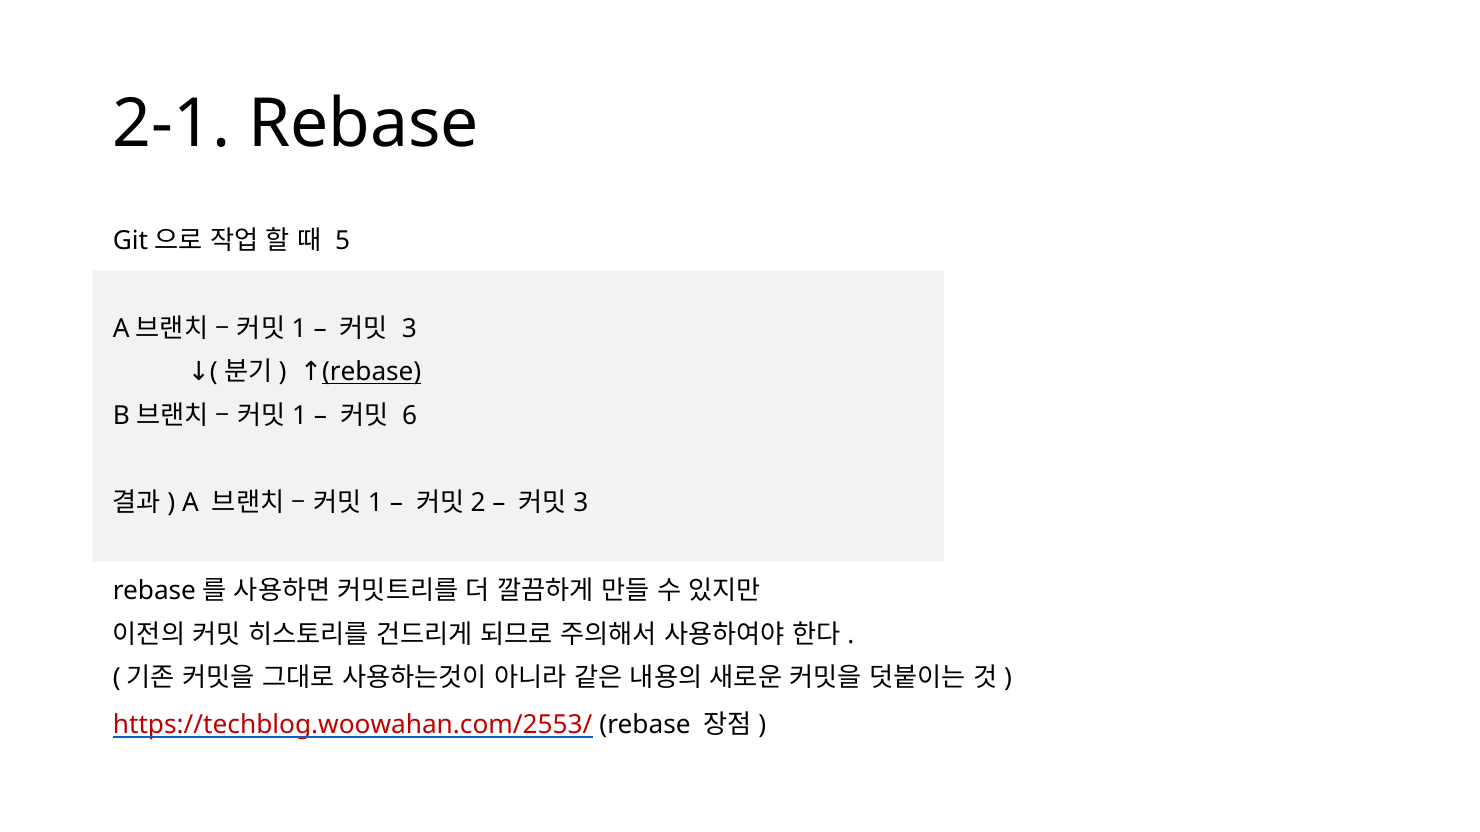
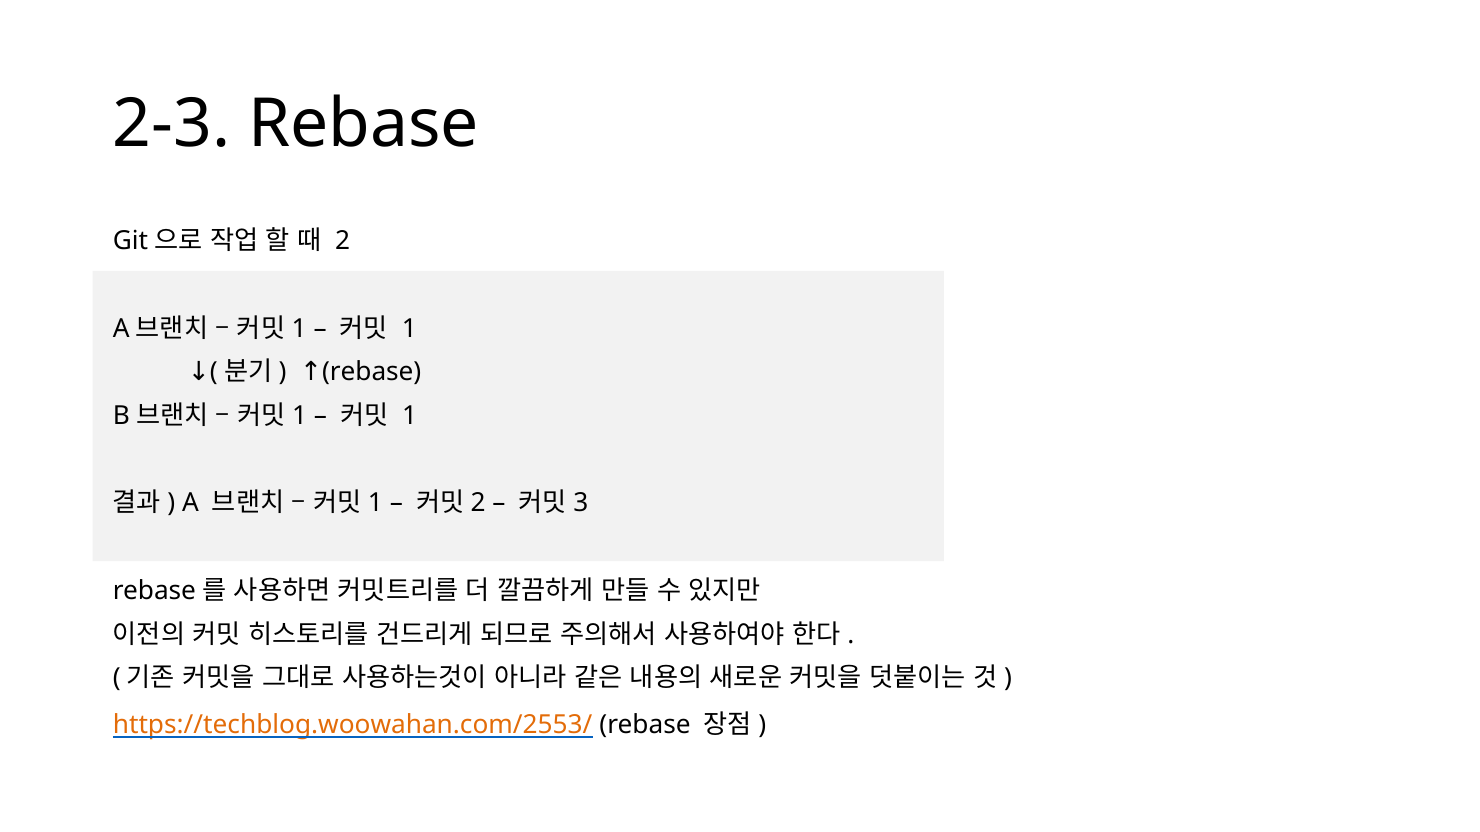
2-1: 2-1 -> 2-3
5: 5 -> 2
3 at (409, 329): 3 -> 1
rebase at (372, 372) underline: present -> none
6 at (410, 416): 6 -> 1
https://techblog.woowahan.com/2553/ colour: red -> orange
